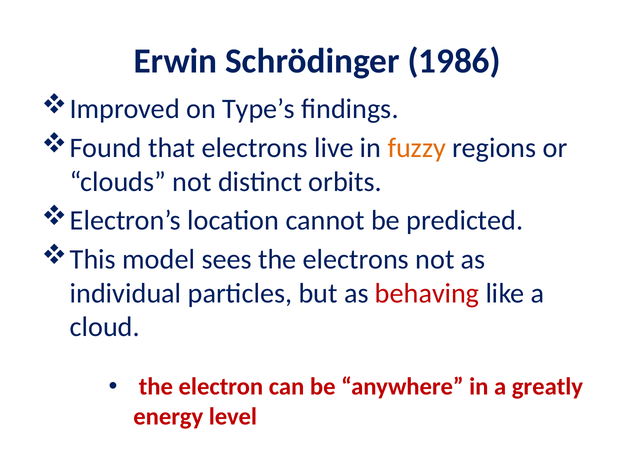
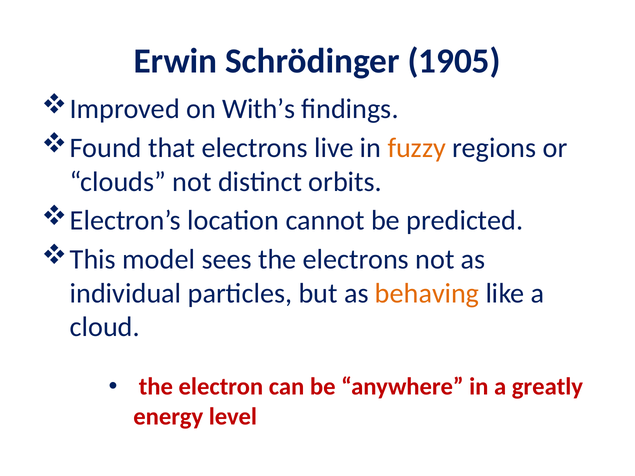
1986: 1986 -> 1905
Type’s: Type’s -> With’s
behaving colour: red -> orange
